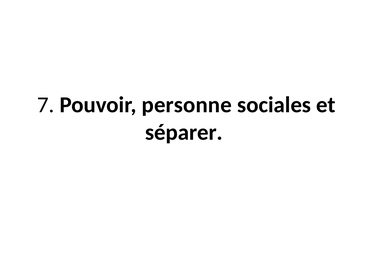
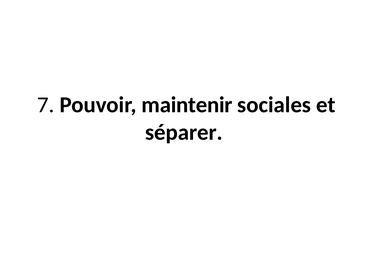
personne: personne -> maintenir
